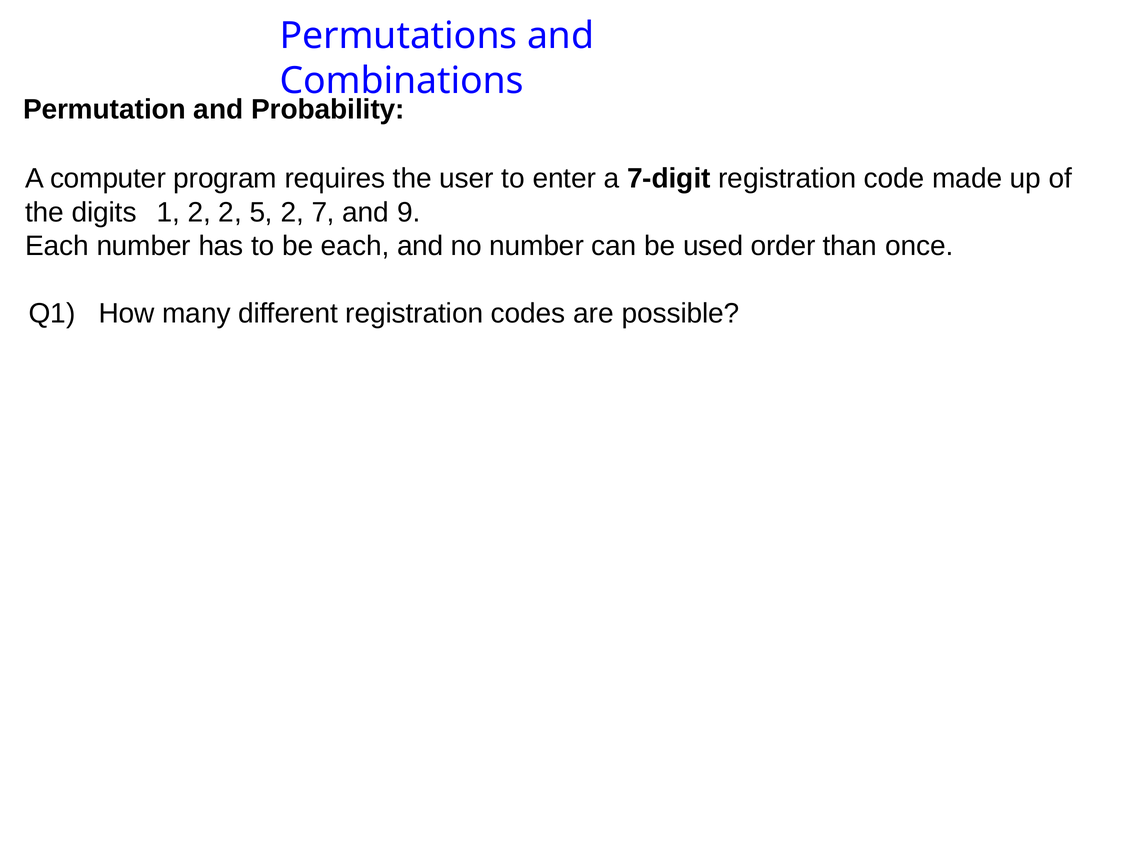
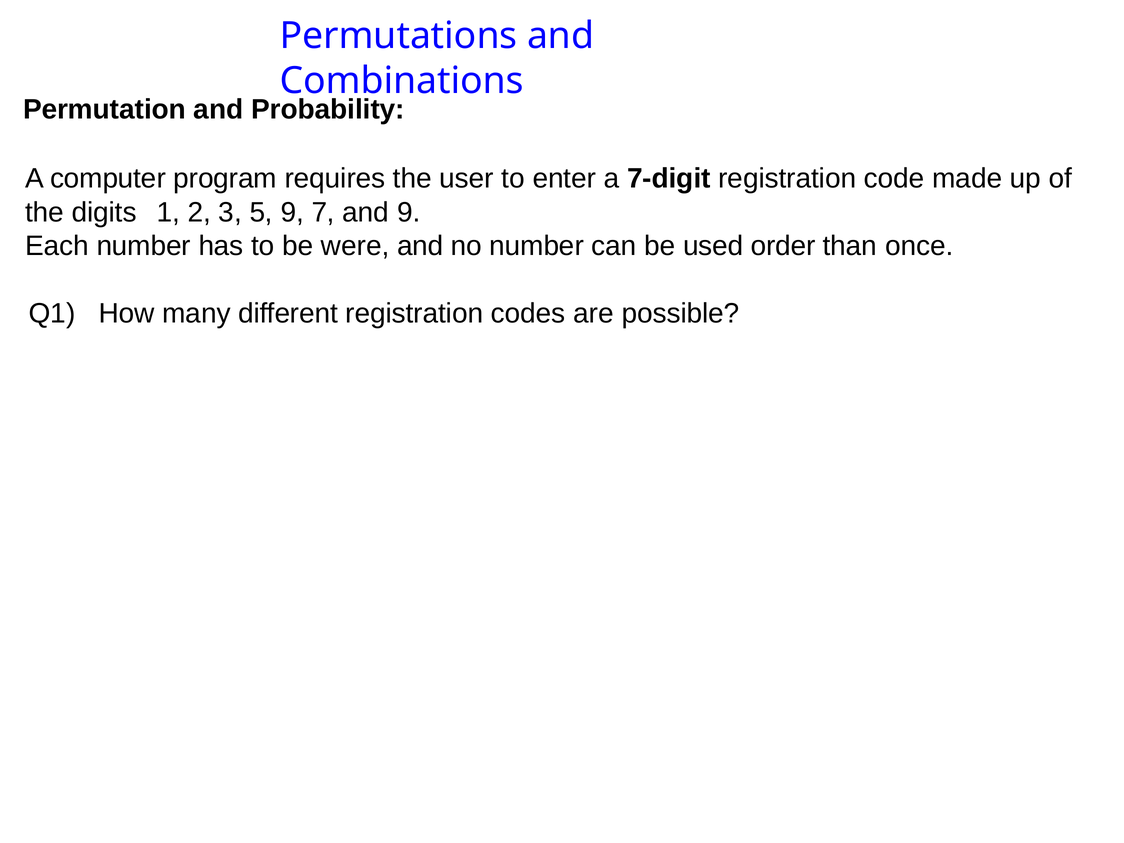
2 2: 2 -> 3
5 2: 2 -> 9
be each: each -> were
